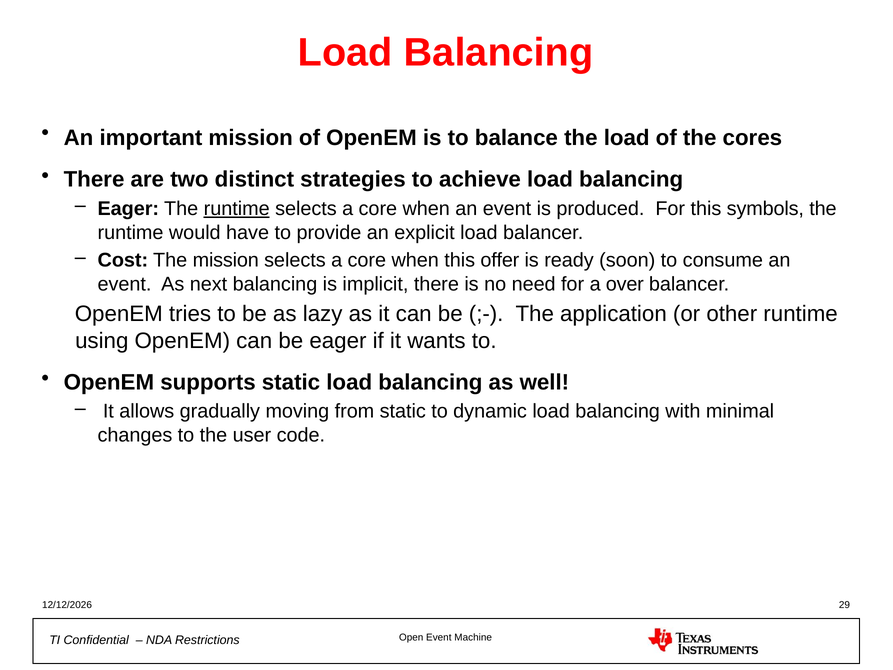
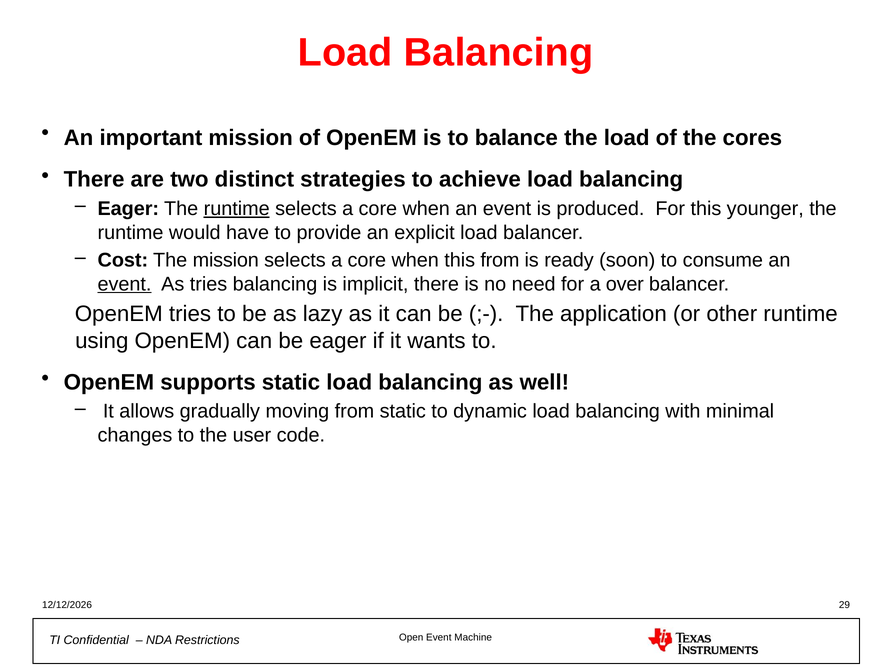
symbols: symbols -> younger
this offer: offer -> from
event at (125, 284) underline: none -> present
As next: next -> tries
